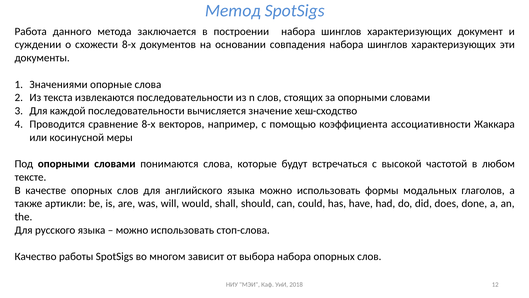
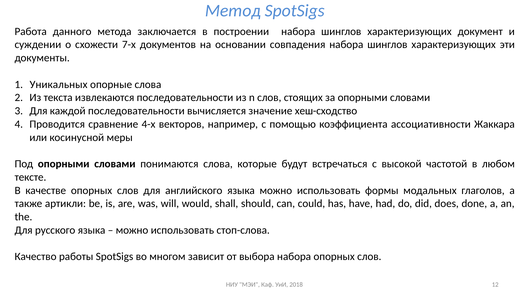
схожести 8-х: 8-х -> 7-х
Значениями: Значениями -> Уникальных
сравнение 8-х: 8-х -> 4-х
